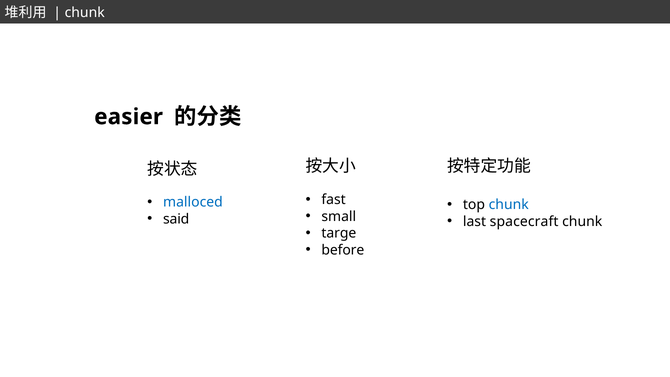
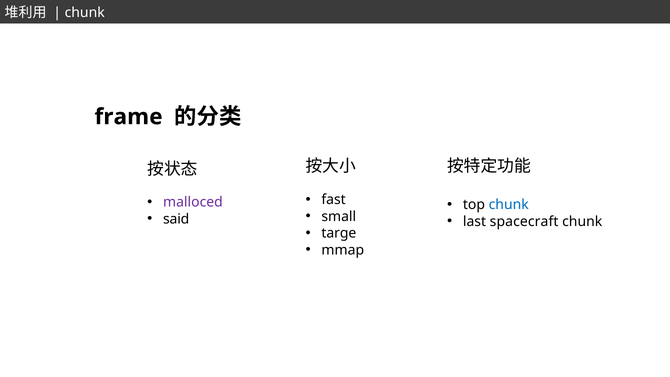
easier: easier -> frame
malloced colour: blue -> purple
before: before -> mmap
